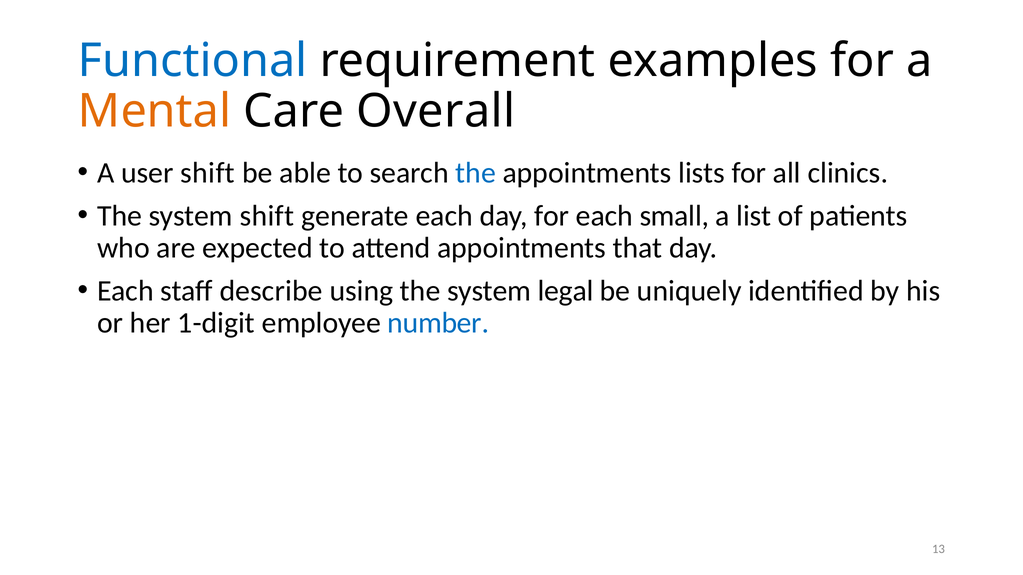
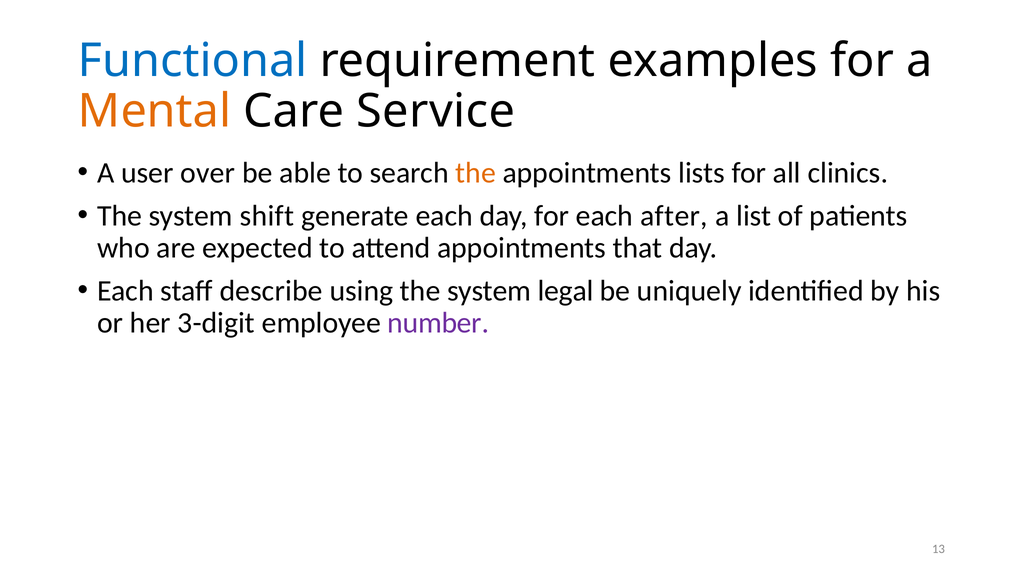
Overall: Overall -> Service
user shift: shift -> over
the at (476, 173) colour: blue -> orange
small: small -> after
1-digit: 1-digit -> 3-digit
number colour: blue -> purple
